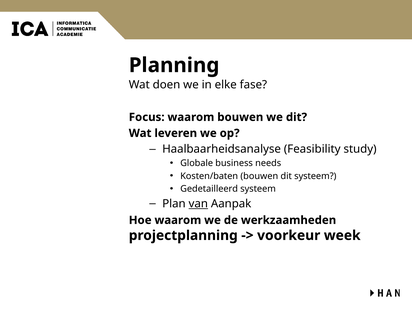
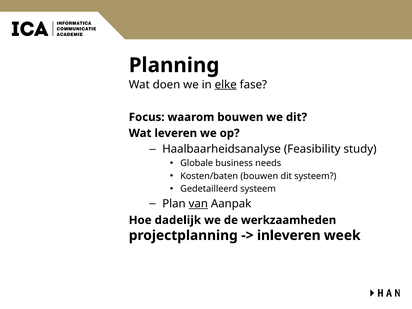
elke underline: none -> present
Hoe waarom: waarom -> dadelijk
voorkeur: voorkeur -> inleveren
